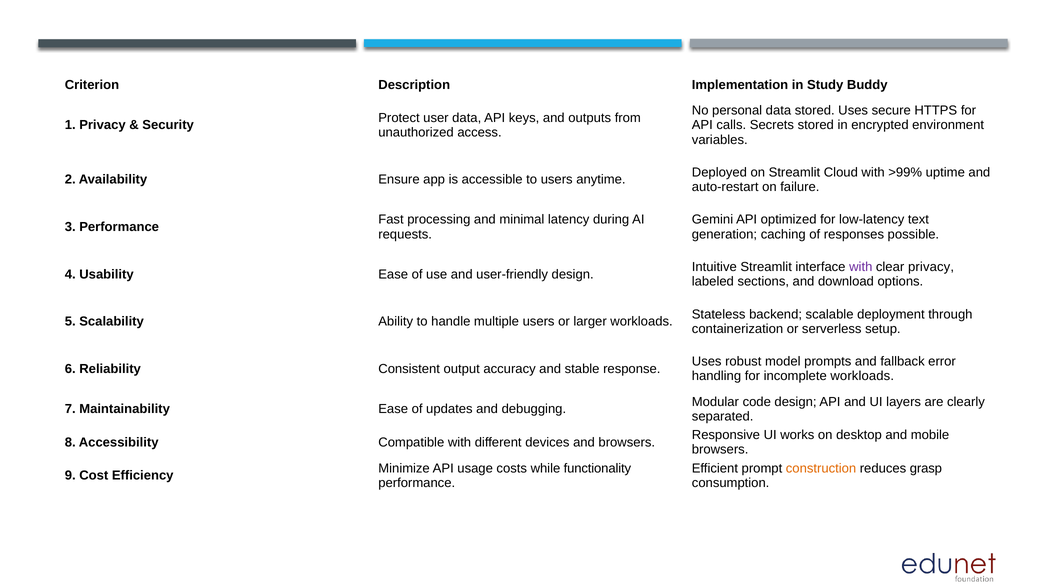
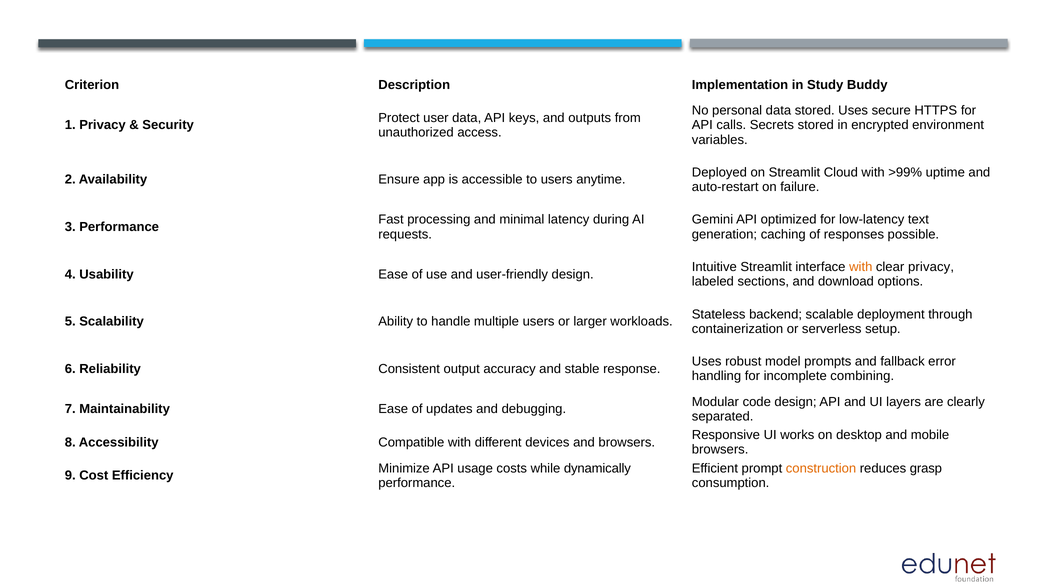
with at (861, 267) colour: purple -> orange
incomplete workloads: workloads -> combining
functionality: functionality -> dynamically
